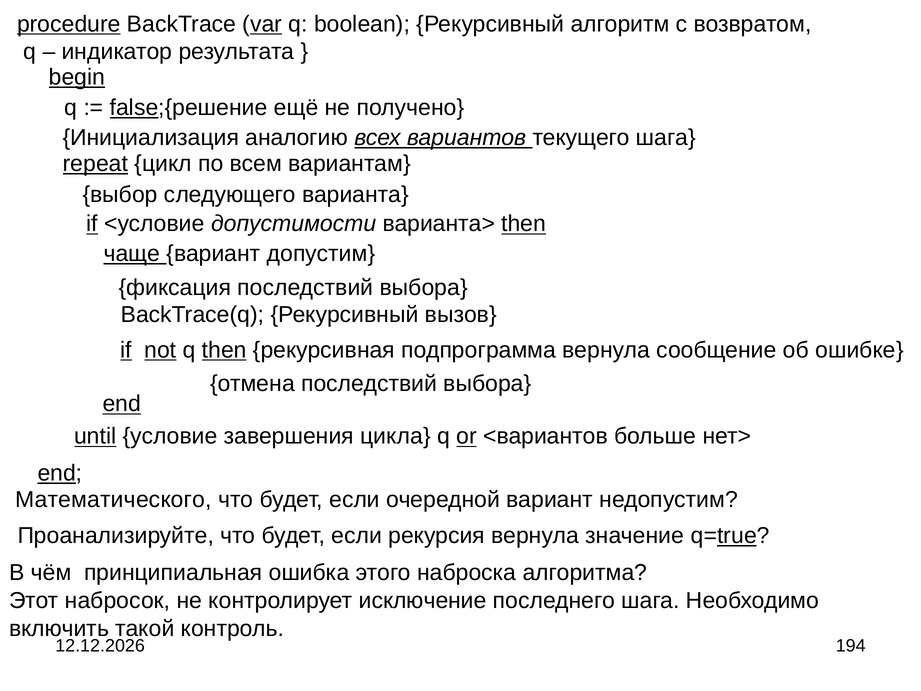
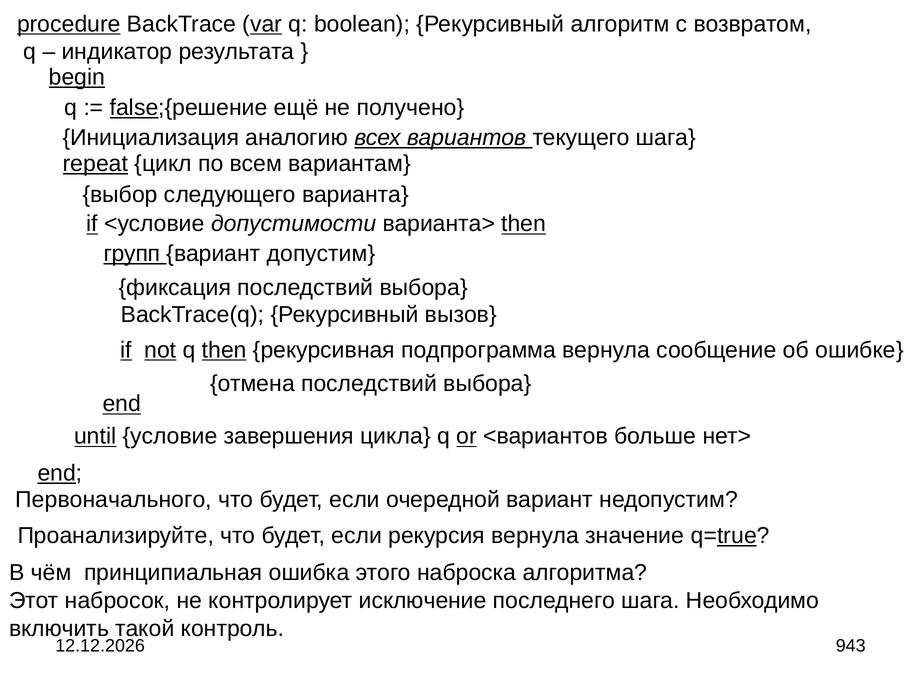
чаще: чаще -> групп
Математического: Математического -> Первоначального
194: 194 -> 943
